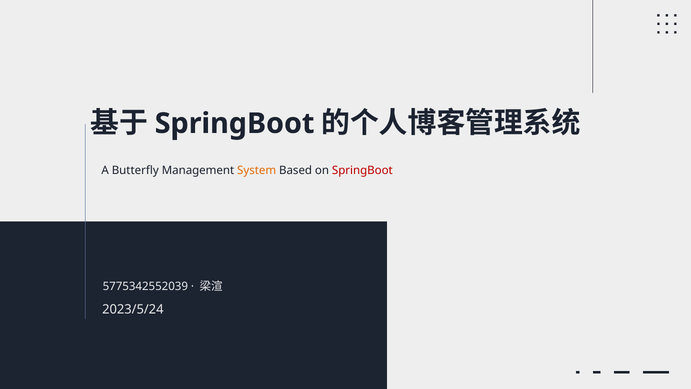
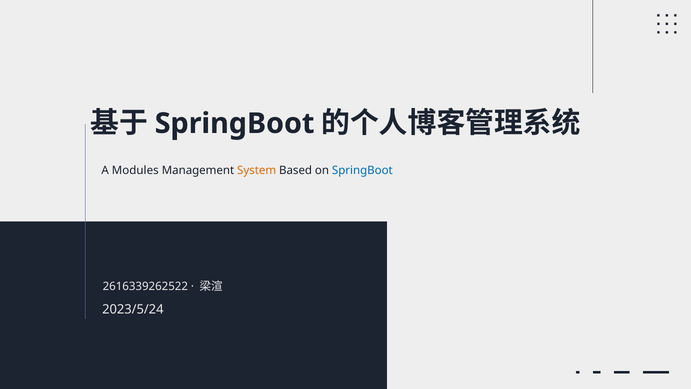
Butterfly: Butterfly -> Modules
SpringBoot at (362, 170) colour: red -> blue
5775342552039: 5775342552039 -> 2616339262522
